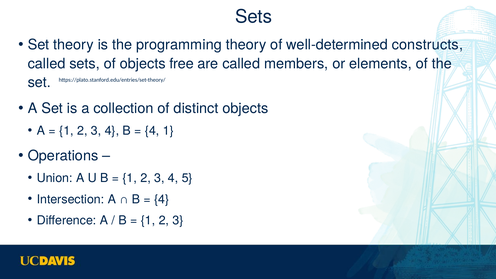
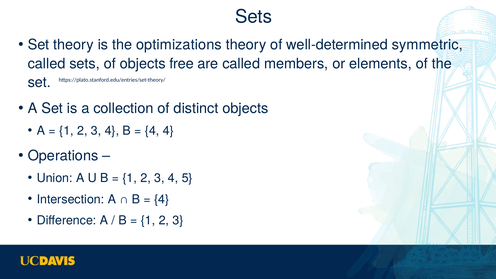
programming: programming -> optimizations
constructs: constructs -> symmetric
4 1: 1 -> 4
